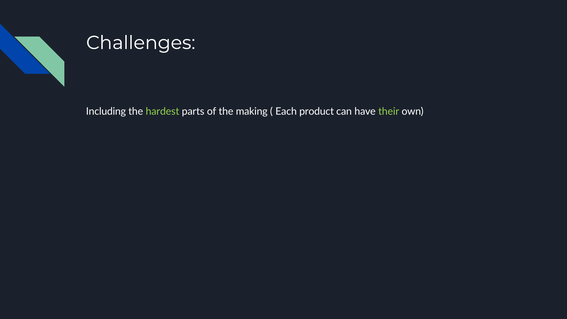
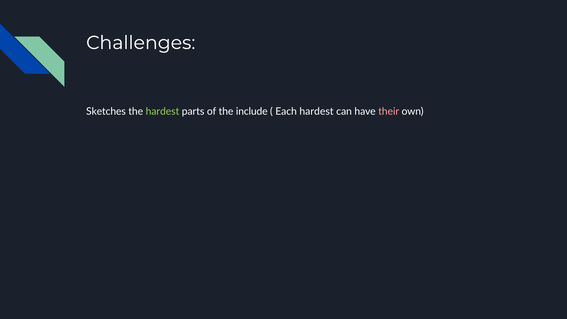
Including: Including -> Sketches
making: making -> include
Each product: product -> hardest
their colour: light green -> pink
